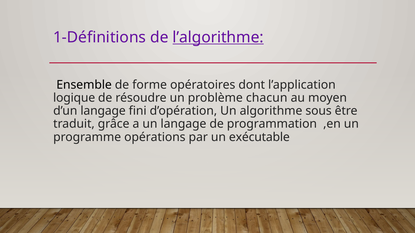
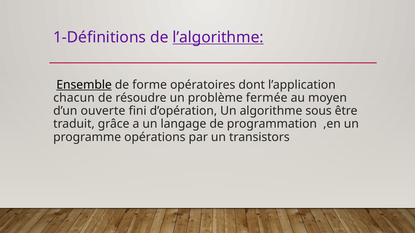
Ensemble underline: none -> present
logique: logique -> chacun
chacun: chacun -> fermée
d’un langage: langage -> ouverte
exécutable: exécutable -> transistors
